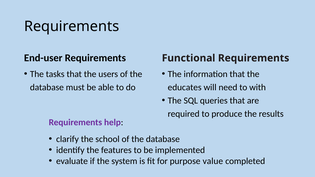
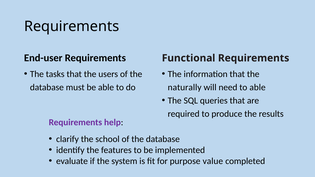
educates: educates -> naturally
to with: with -> able
